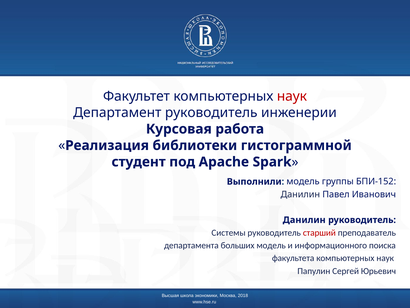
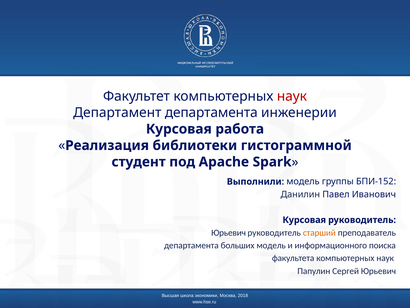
Департамент руководитель: руководитель -> департамента
Данилин at (304, 220): Данилин -> Курсовая
Системы at (229, 232): Системы -> Юрьевич
старший colour: red -> orange
